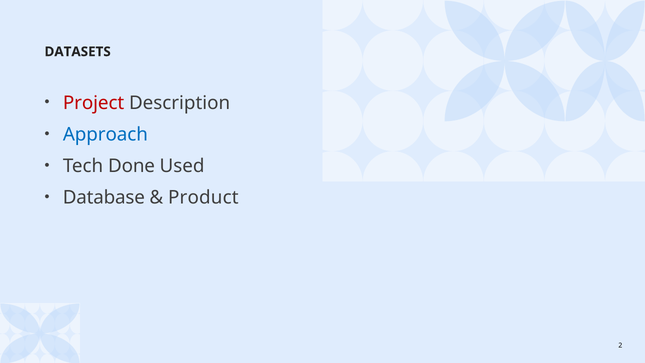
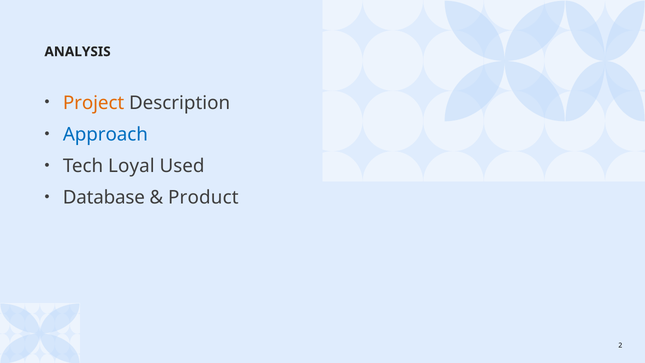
DATASETS: DATASETS -> ANALYSIS
Project colour: red -> orange
Done: Done -> Loyal
